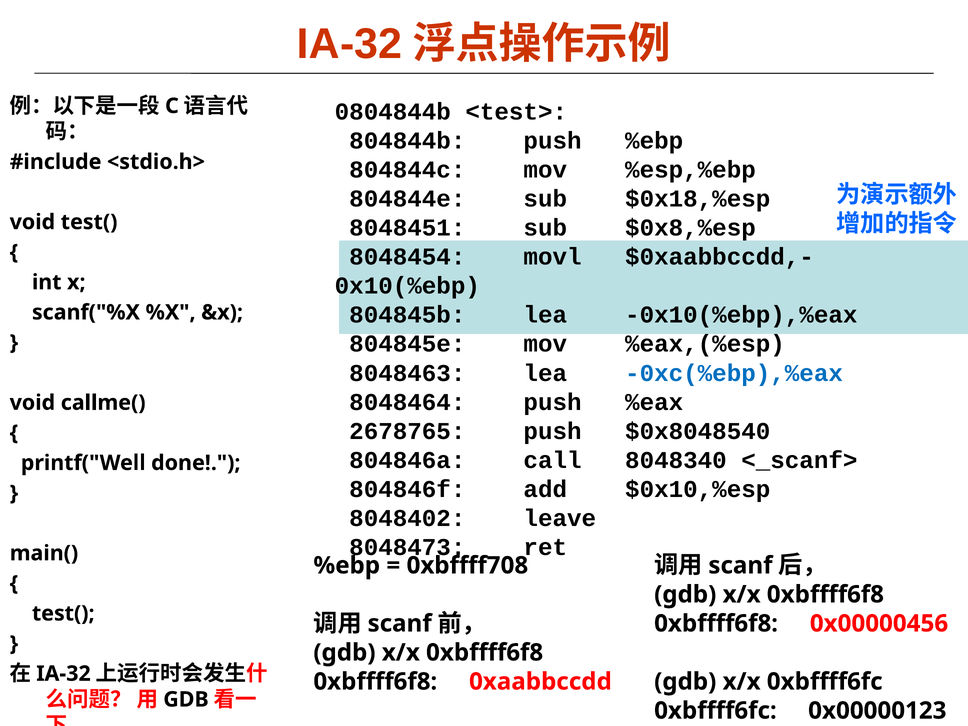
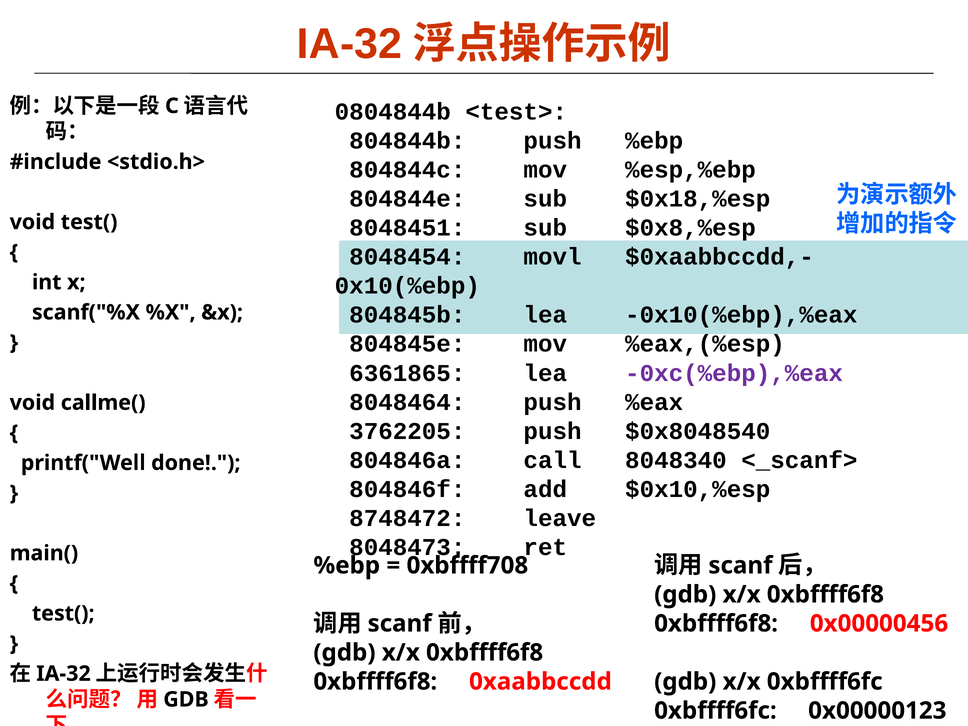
8048463: 8048463 -> 6361865
-0xc(%ebp),%eax colour: blue -> purple
2678765: 2678765 -> 3762205
8048402: 8048402 -> 8748472
